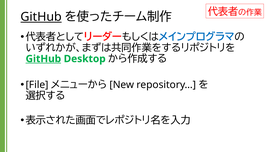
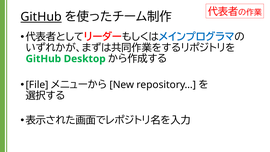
GitHub at (43, 59) underline: present -> none
